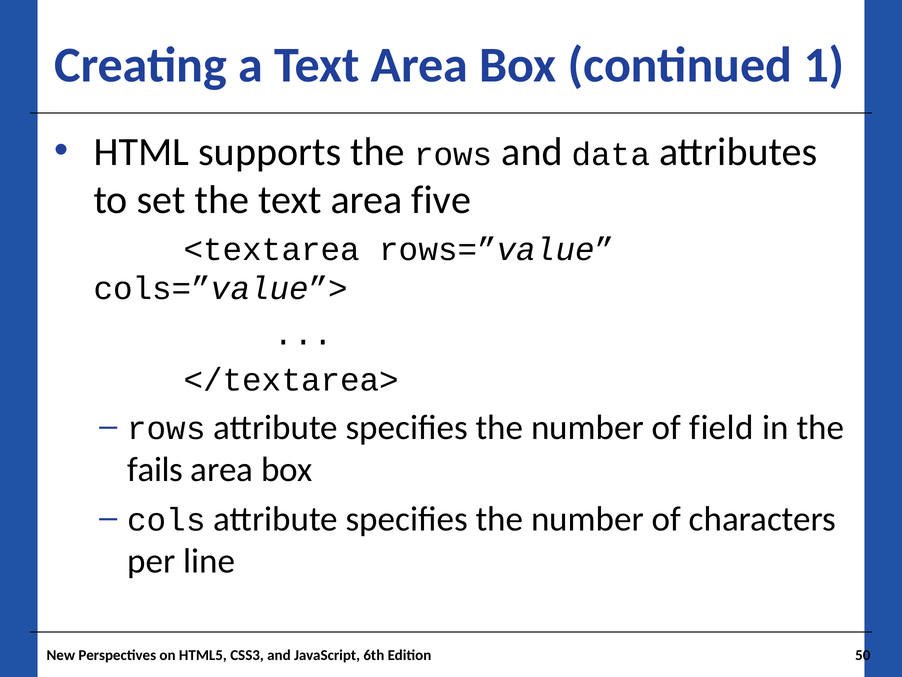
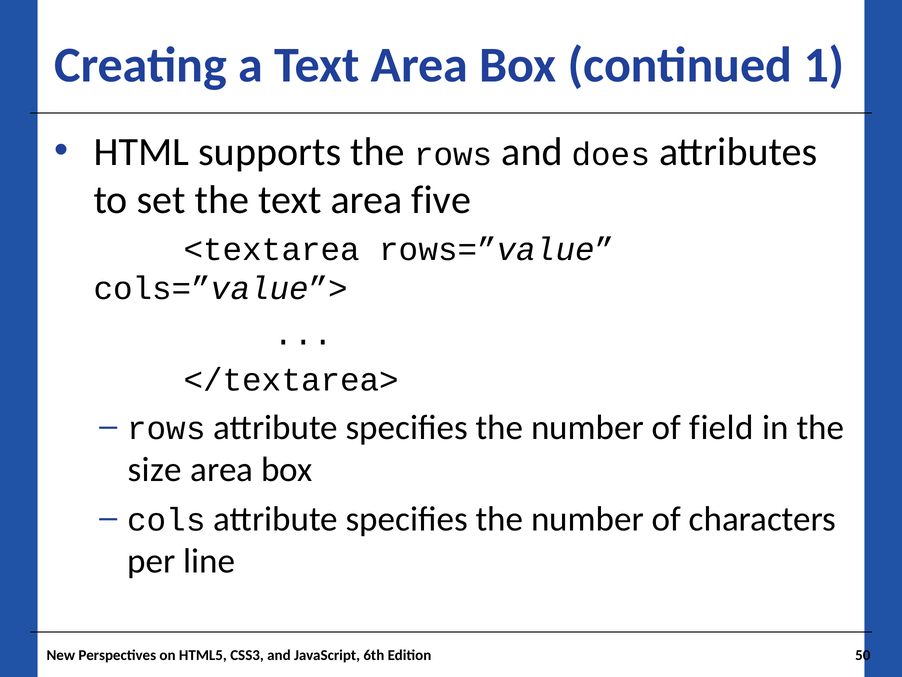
data: data -> does
fails: fails -> size
